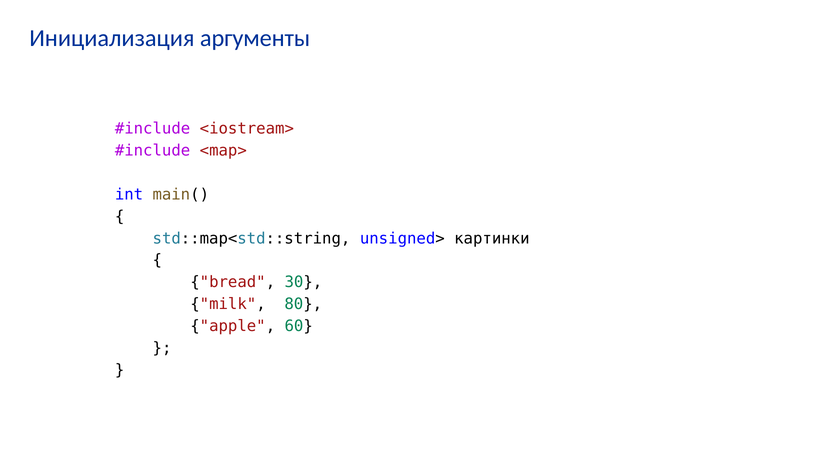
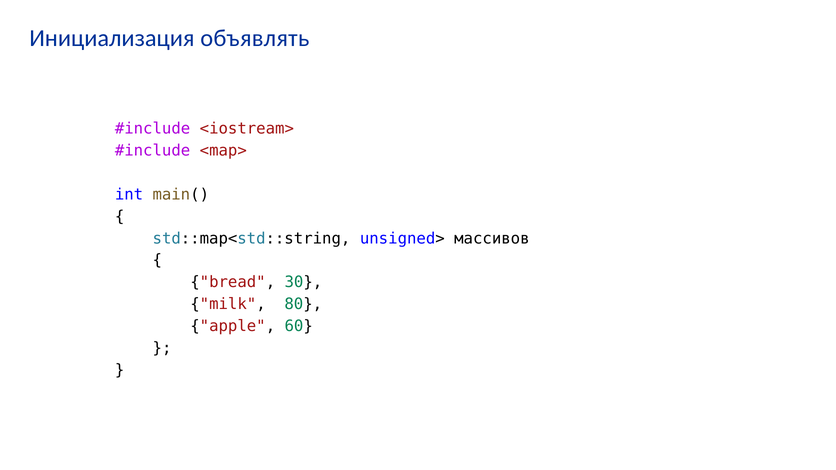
аргументы: аргументы -> объявлять
картинки: картинки -> массивов
